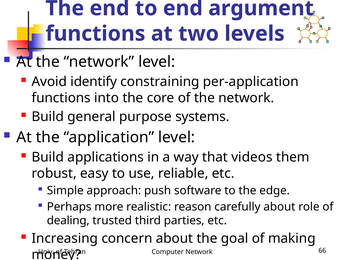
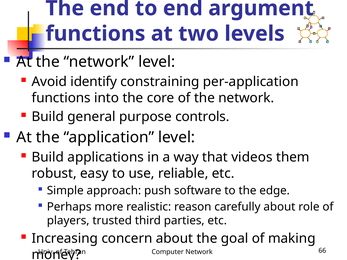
systems: systems -> controls
dealing: dealing -> players
